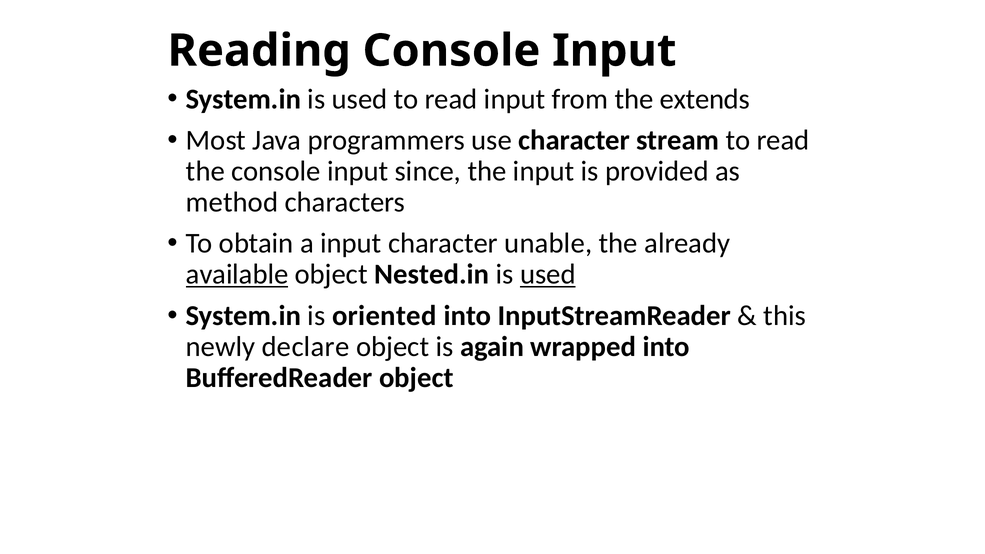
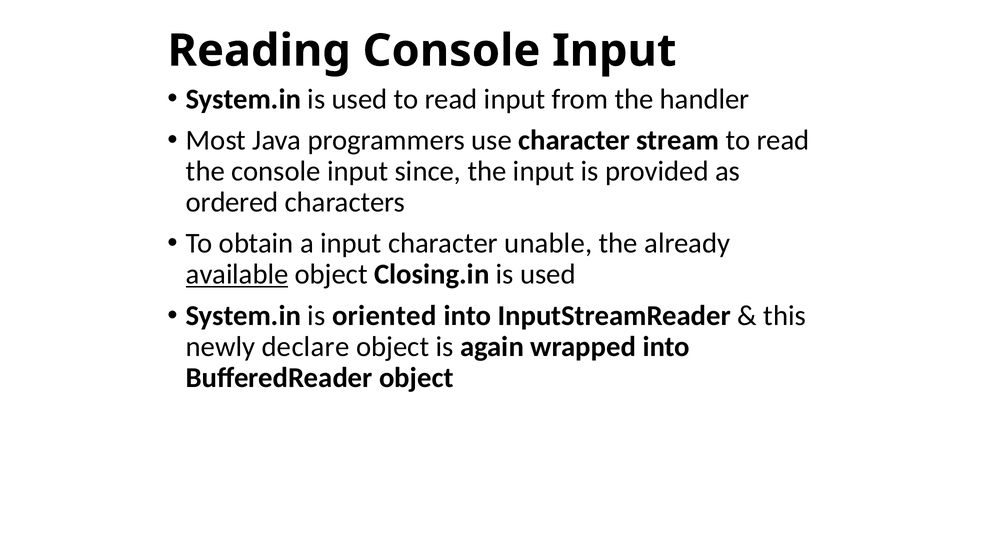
extends: extends -> handler
method: method -> ordered
Nested.in: Nested.in -> Closing.in
used at (548, 274) underline: present -> none
